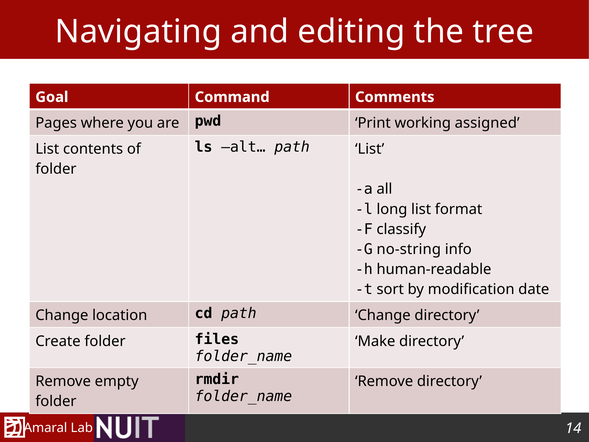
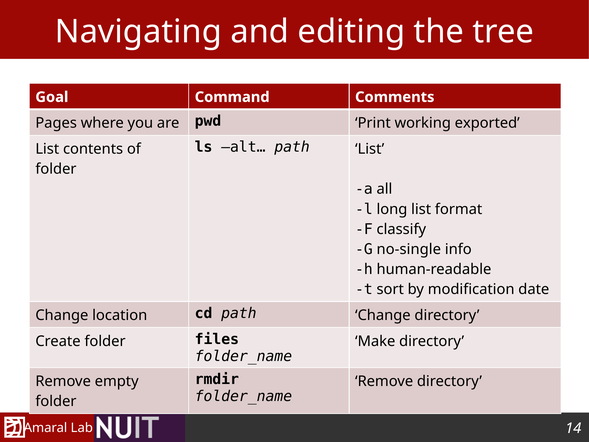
assigned: assigned -> exported
no-string: no-string -> no-single
